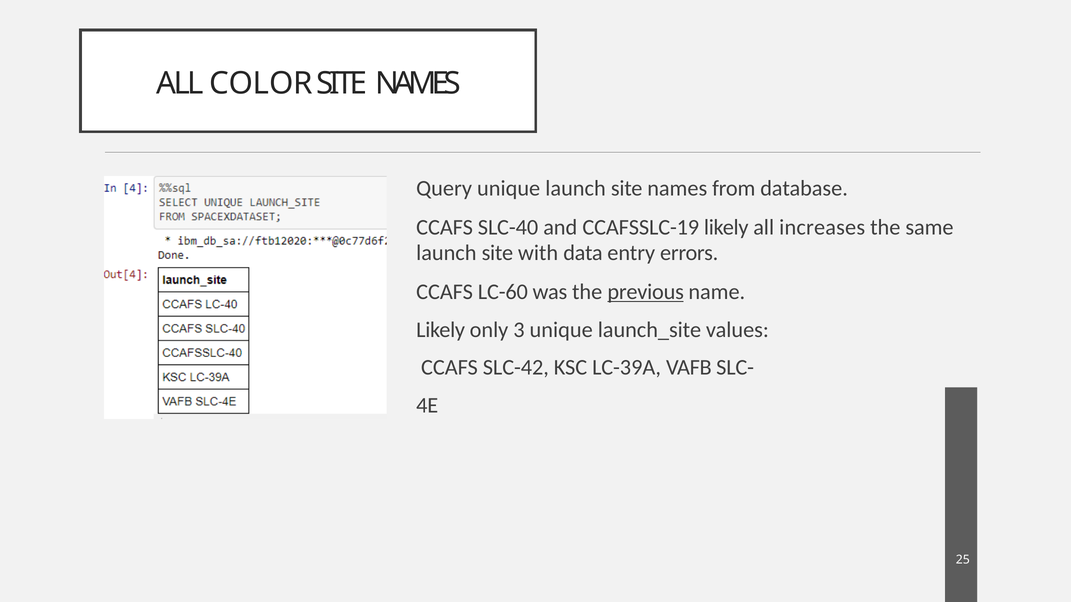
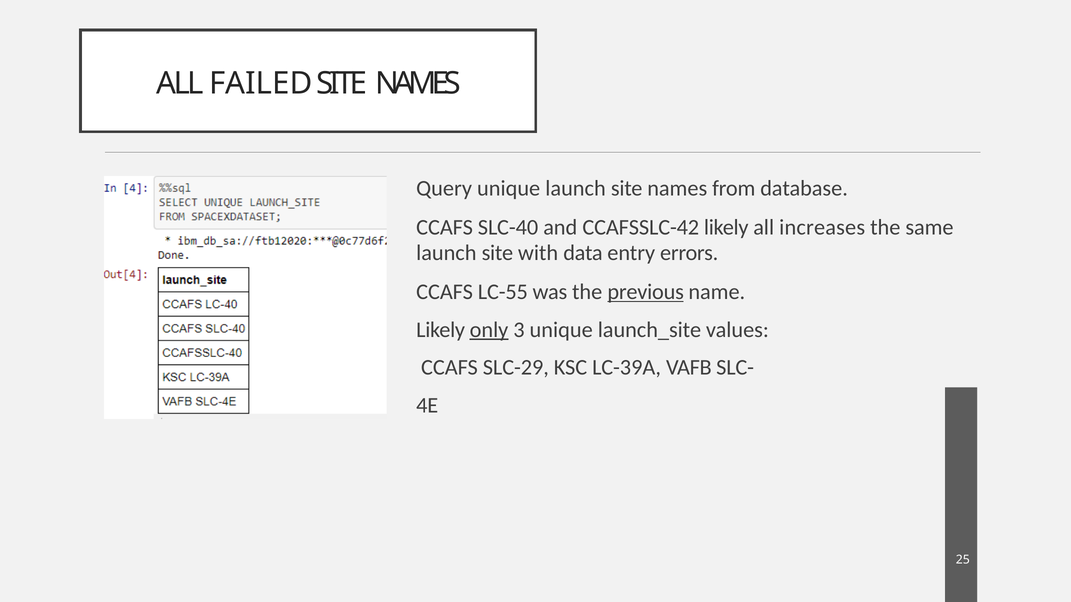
COLOR: COLOR -> FAILED
CCAFSSLC-19: CCAFSSLC-19 -> CCAFSSLC-42
LC-60: LC-60 -> LC-55
only underline: none -> present
SLC-42: SLC-42 -> SLC-29
